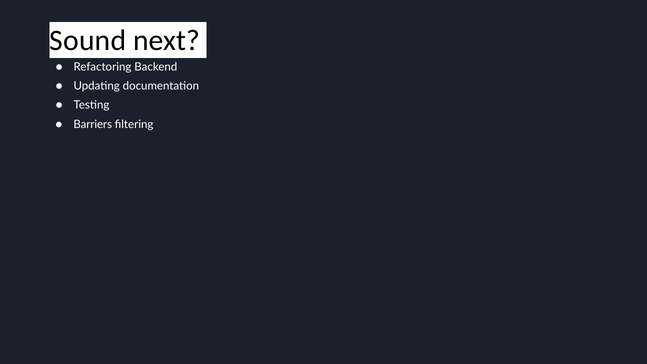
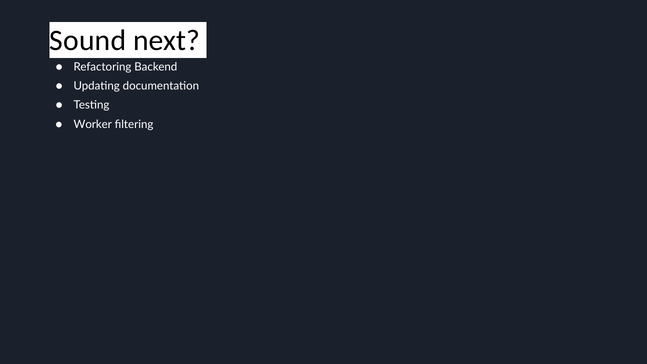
Barriers: Barriers -> Worker
